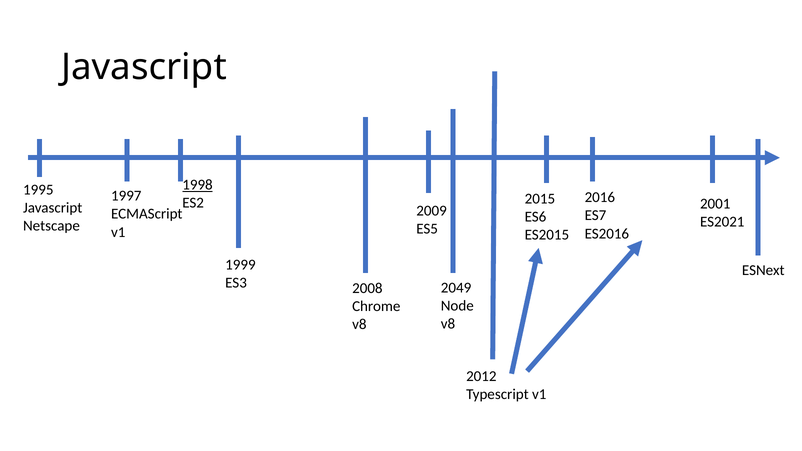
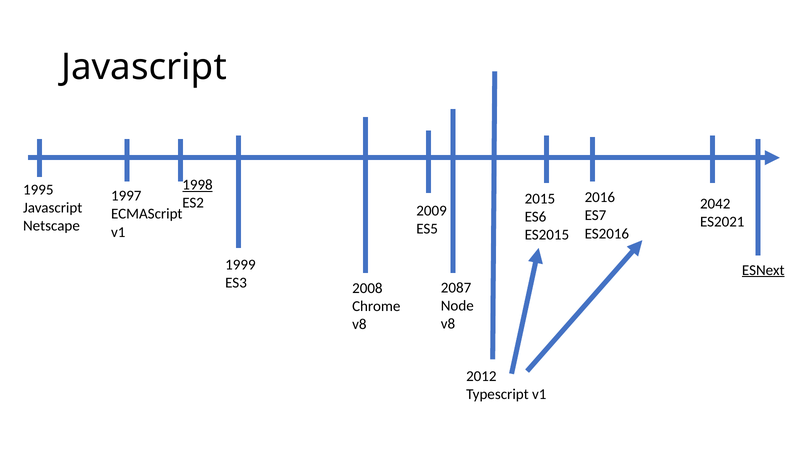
2001: 2001 -> 2042
ESNext underline: none -> present
2049: 2049 -> 2087
